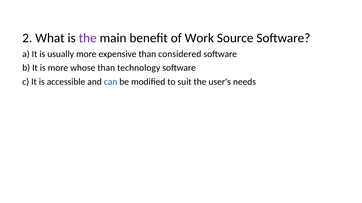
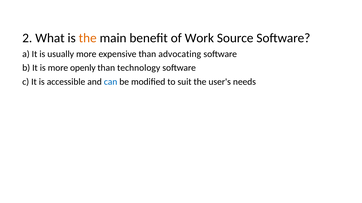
the at (88, 38) colour: purple -> orange
considered: considered -> advocating
whose: whose -> openly
